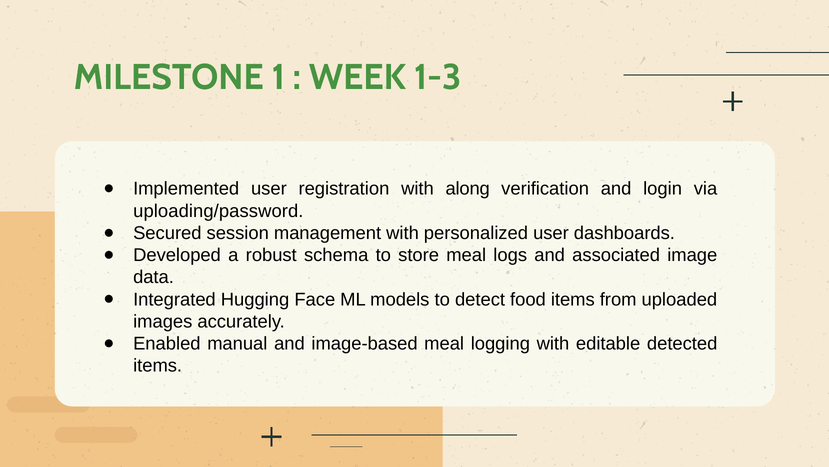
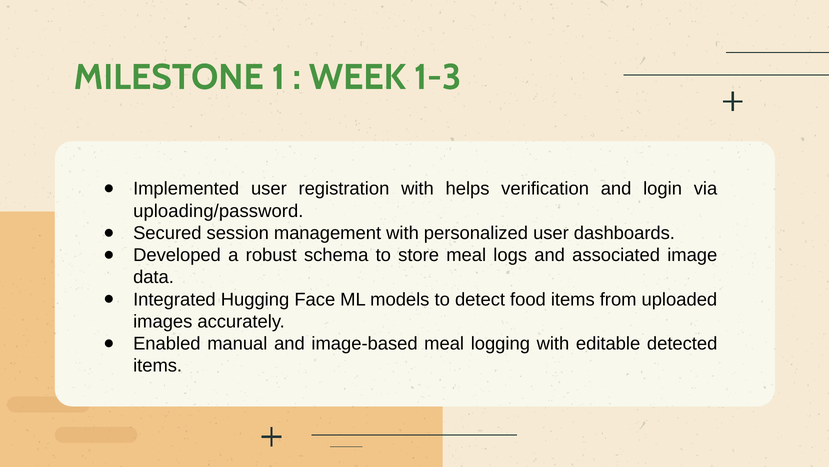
along: along -> helps
